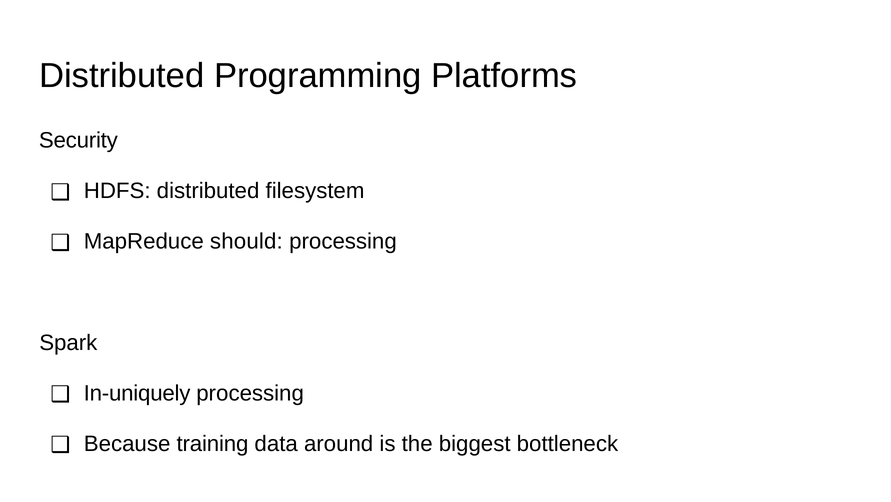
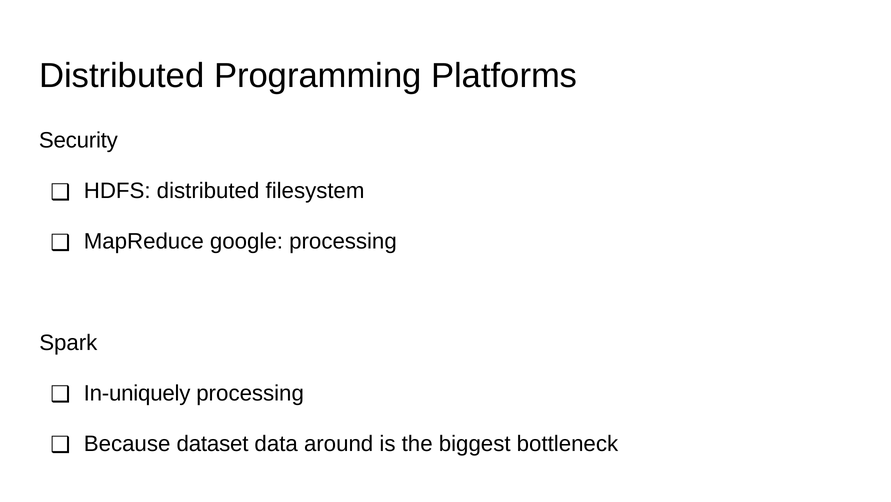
should: should -> google
training: training -> dataset
